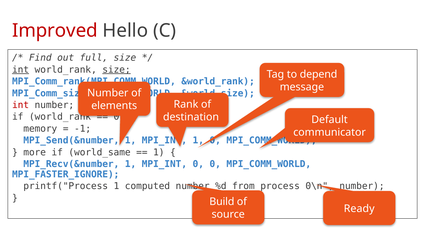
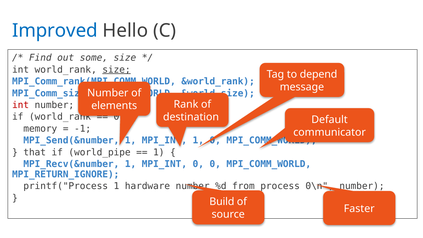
Improved colour: red -> blue
full: full -> some
int at (21, 70) underline: present -> none
more: more -> that
world_same: world_same -> world_pipe
MPI_FASTER_IGNORE: MPI_FASTER_IGNORE -> MPI_RETURN_IGNORE
computed: computed -> hardware
Ready: Ready -> Faster
